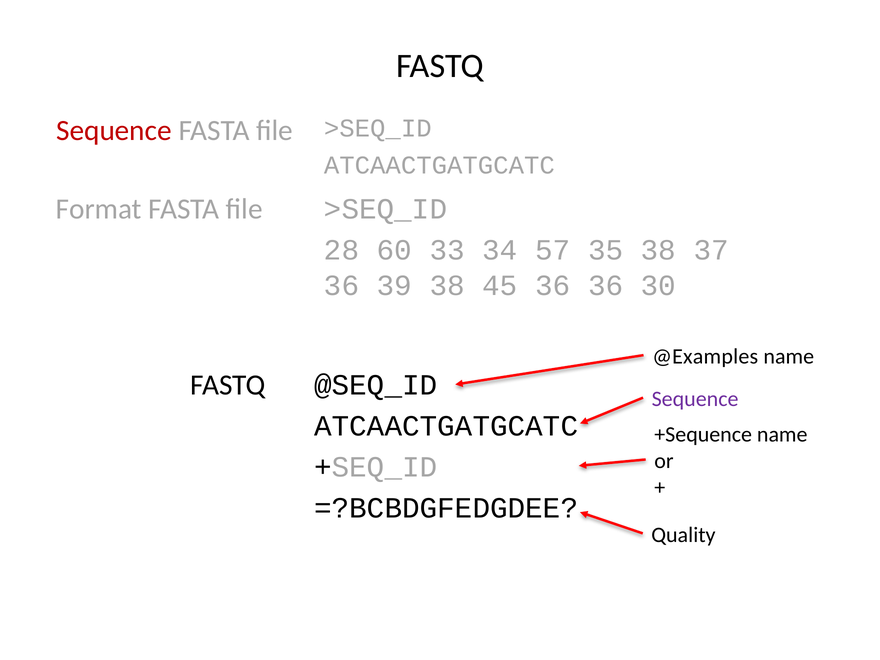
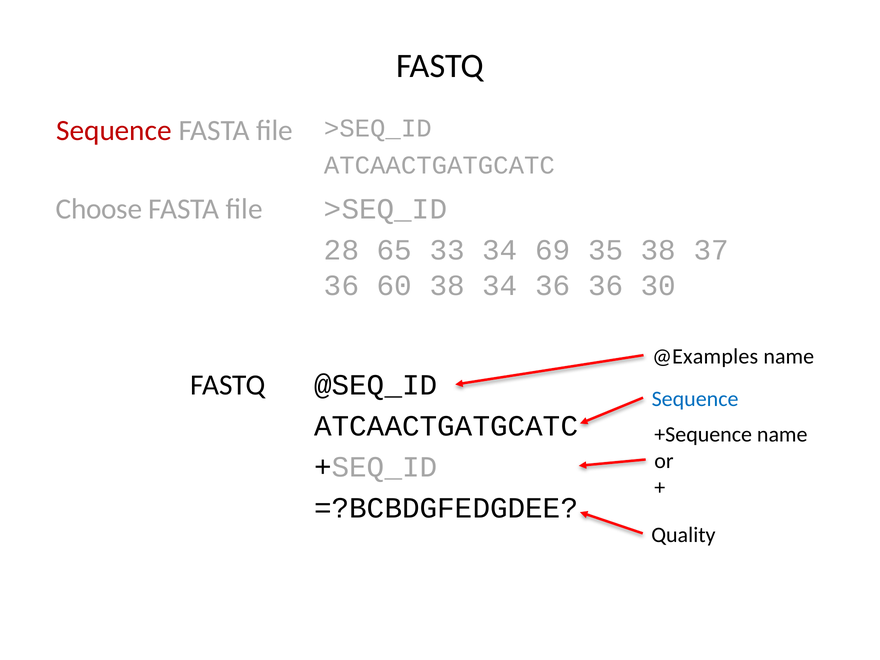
Format: Format -> Choose
60: 60 -> 65
57: 57 -> 69
39: 39 -> 60
38 45: 45 -> 34
Sequence at (695, 399) colour: purple -> blue
